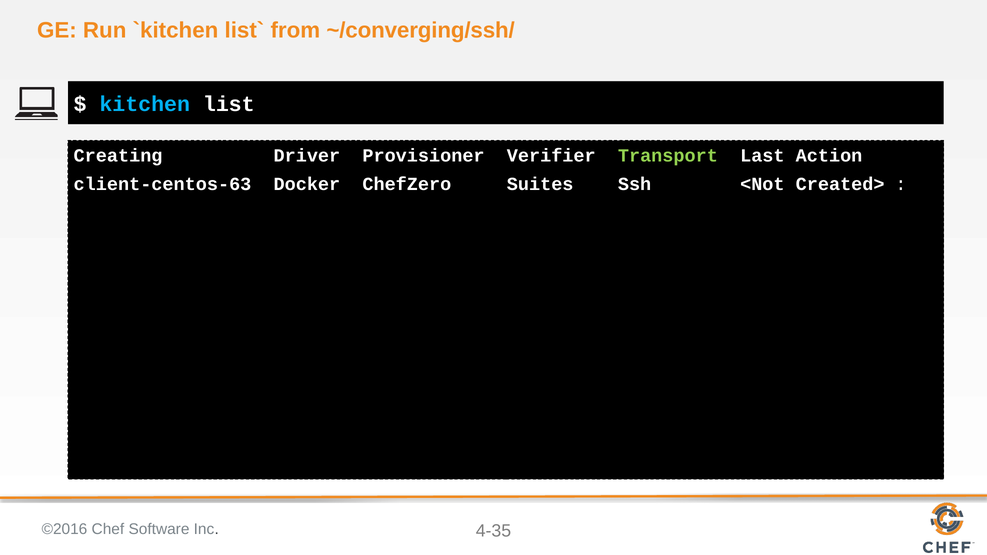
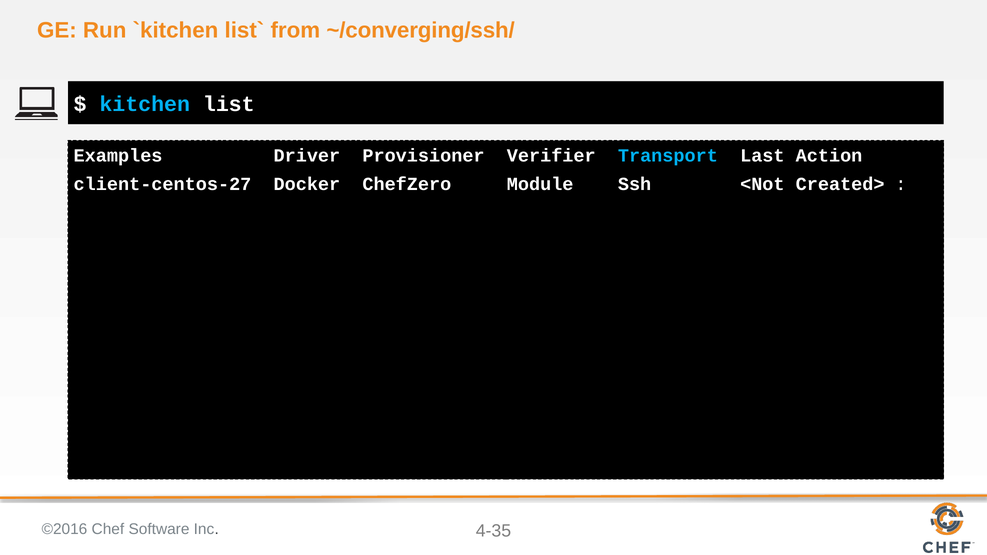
Creating: Creating -> Examples
Transport colour: light green -> light blue
client-centos-63: client-centos-63 -> client-centos-27
Suites: Suites -> Module
